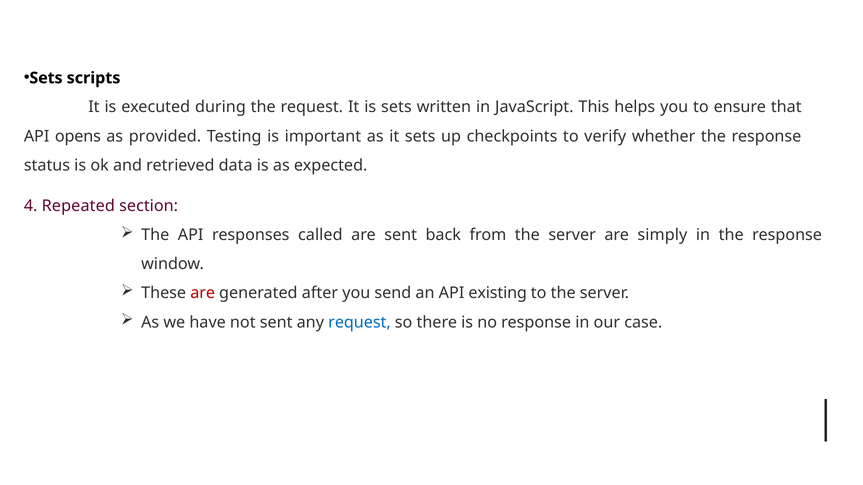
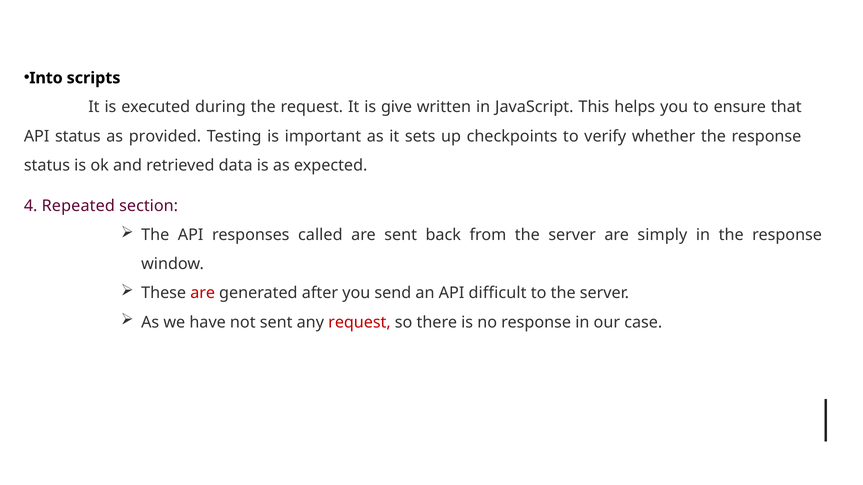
Sets at (46, 78): Sets -> Into
is sets: sets -> give
API opens: opens -> status
existing: existing -> difficult
request at (359, 323) colour: blue -> red
